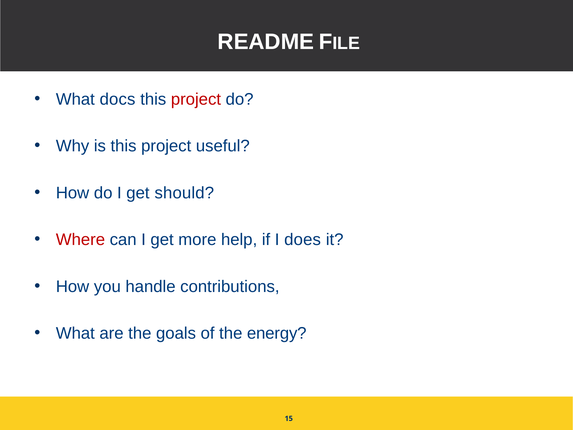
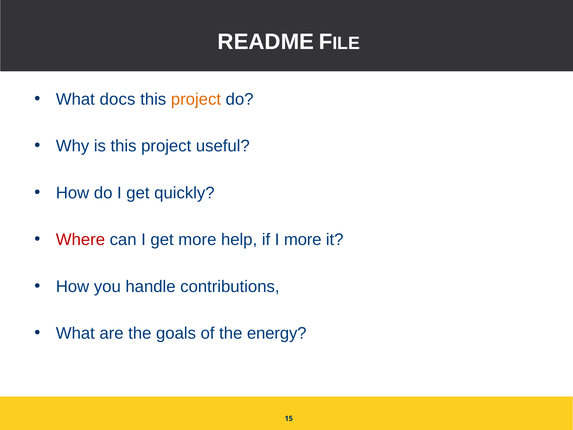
project at (196, 99) colour: red -> orange
should: should -> quickly
I does: does -> more
